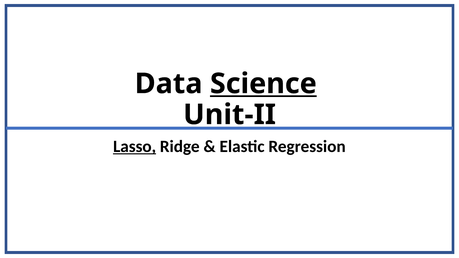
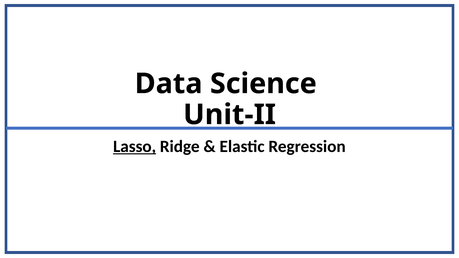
Science underline: present -> none
